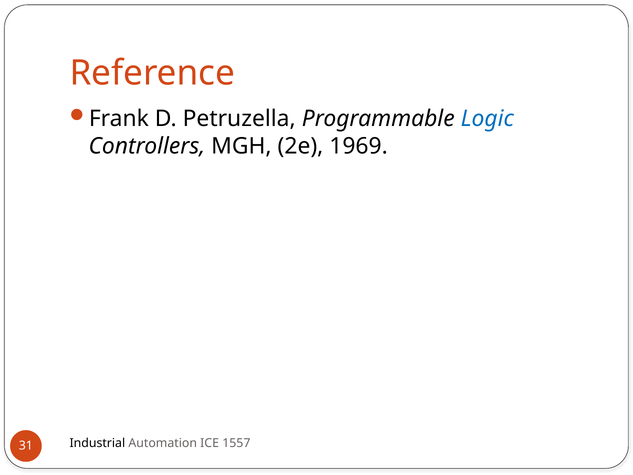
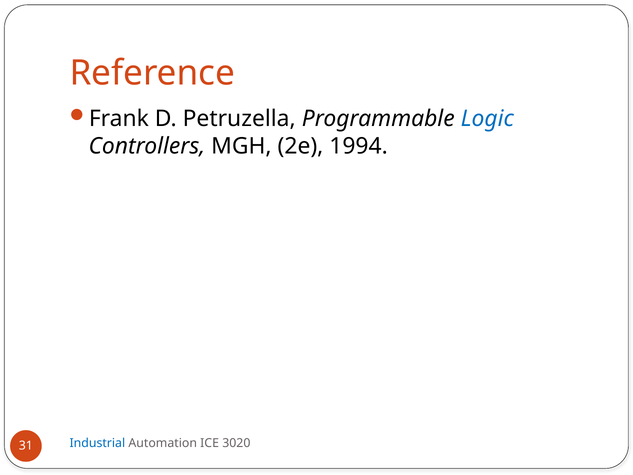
1969: 1969 -> 1994
Industrial colour: black -> blue
1557: 1557 -> 3020
